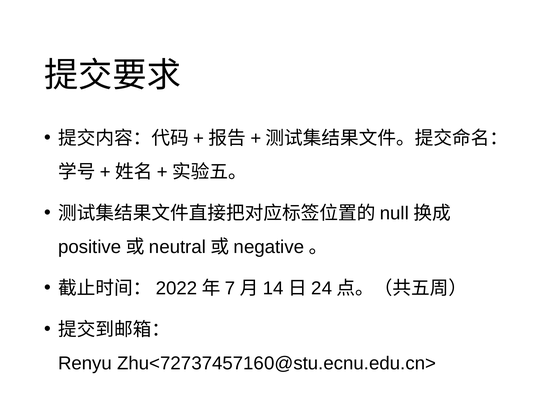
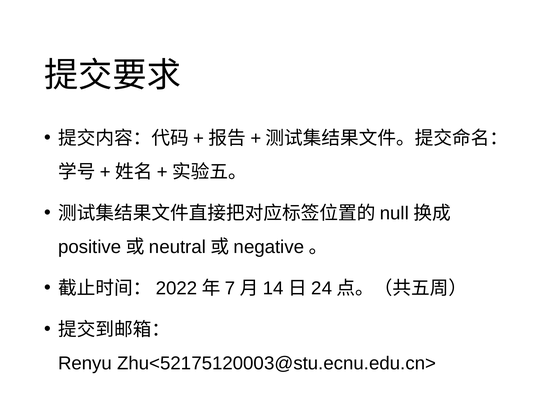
Zhu<72737457160@stu.ecnu.edu.cn>: Zhu<72737457160@stu.ecnu.edu.cn> -> Zhu<52175120003@stu.ecnu.edu.cn>
